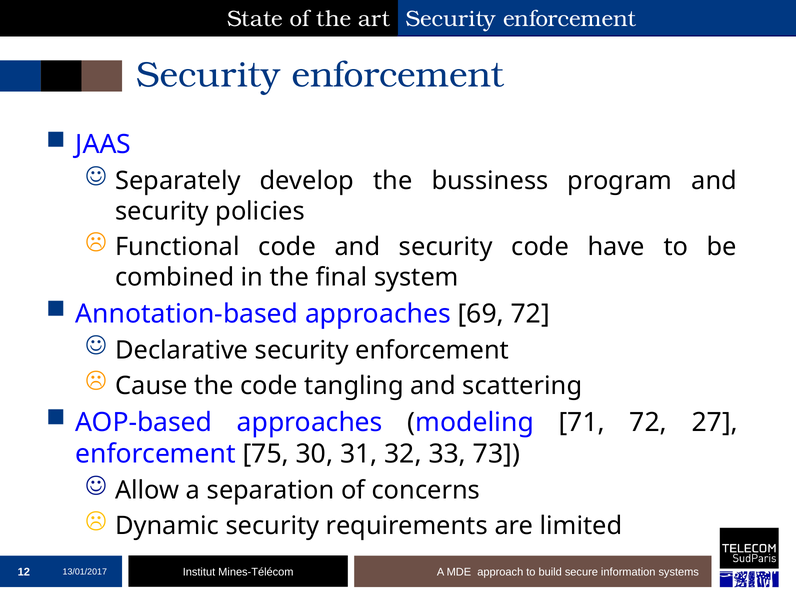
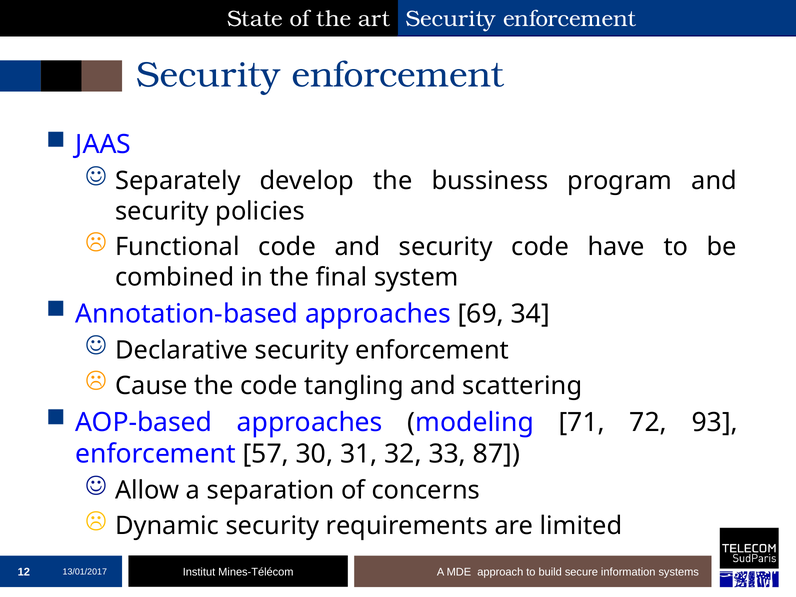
69 72: 72 -> 34
27: 27 -> 93
75: 75 -> 57
73: 73 -> 87
